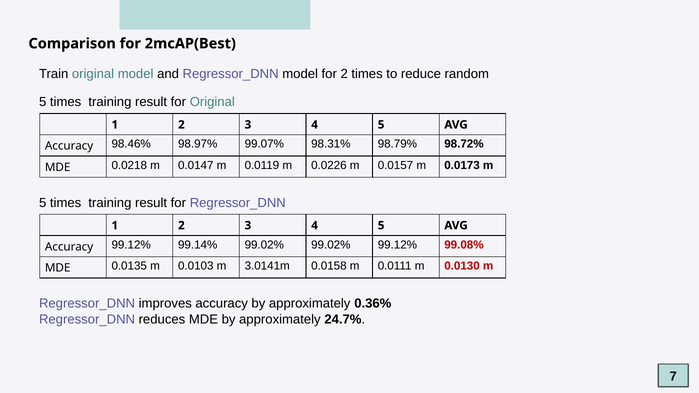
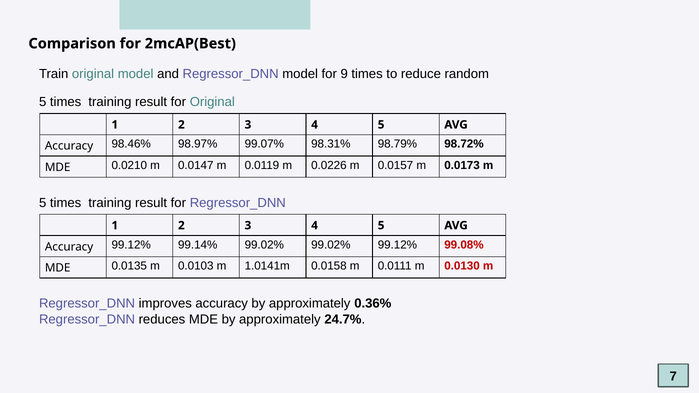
for 2: 2 -> 9
0.0218: 0.0218 -> 0.0210
3.0141m: 3.0141m -> 1.0141m
